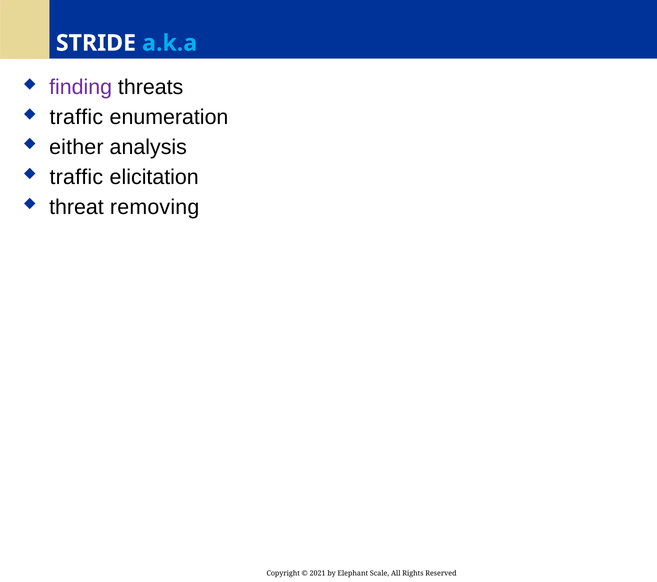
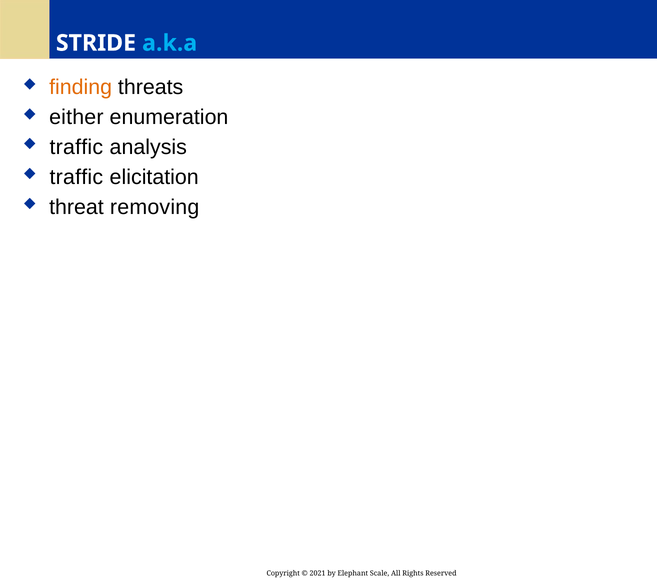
finding colour: purple -> orange
traffic at (76, 117): traffic -> either
either at (76, 147): either -> traffic
